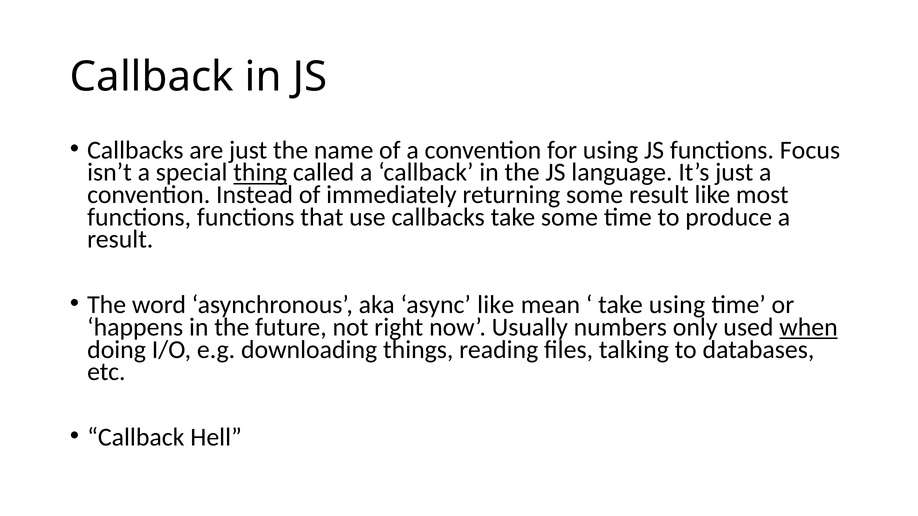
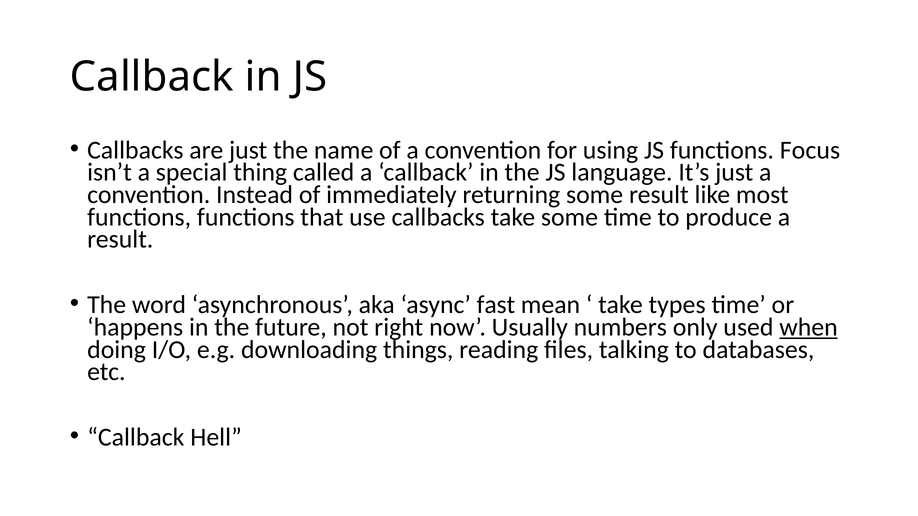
thing underline: present -> none
async like: like -> fast
take using: using -> types
